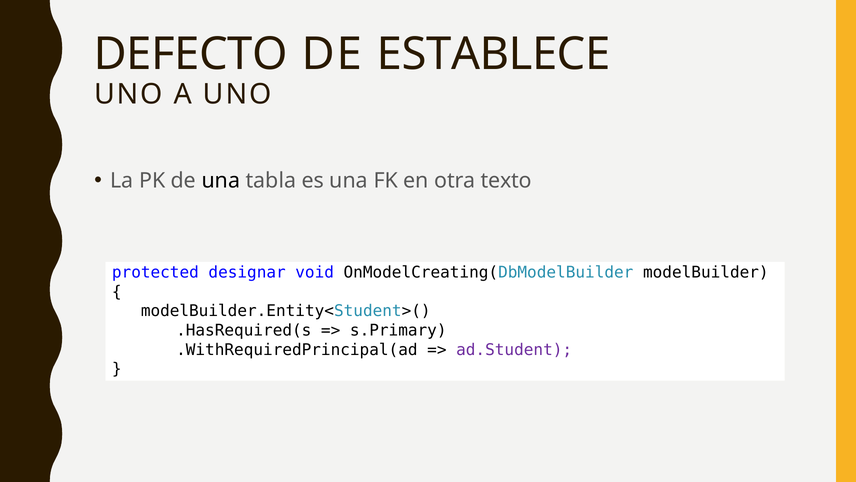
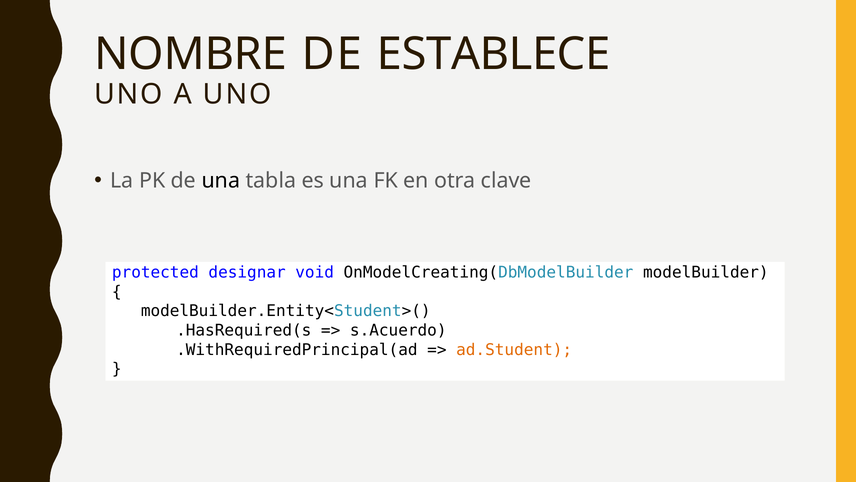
DEFECTO: DEFECTO -> NOMBRE
texto: texto -> clave
s.Primary: s.Primary -> s.Acuerdo
ad.Student colour: purple -> orange
